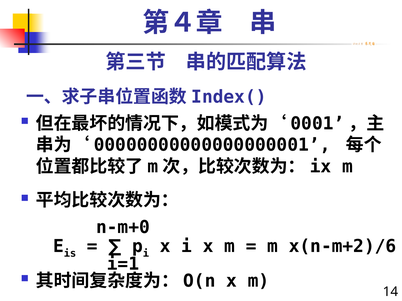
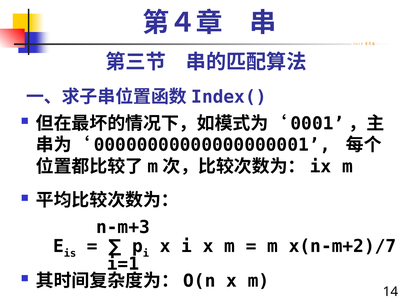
n-m+0: n-m+0 -> n-m+3
x(n-m+2)/6: x(n-m+2)/6 -> x(n-m+2)/7
